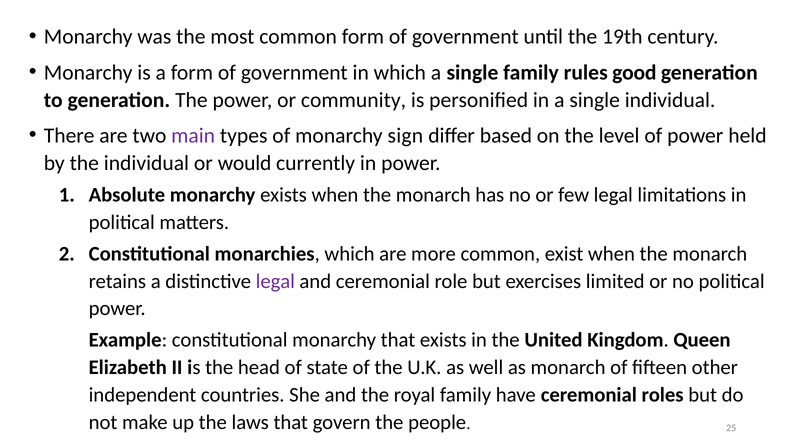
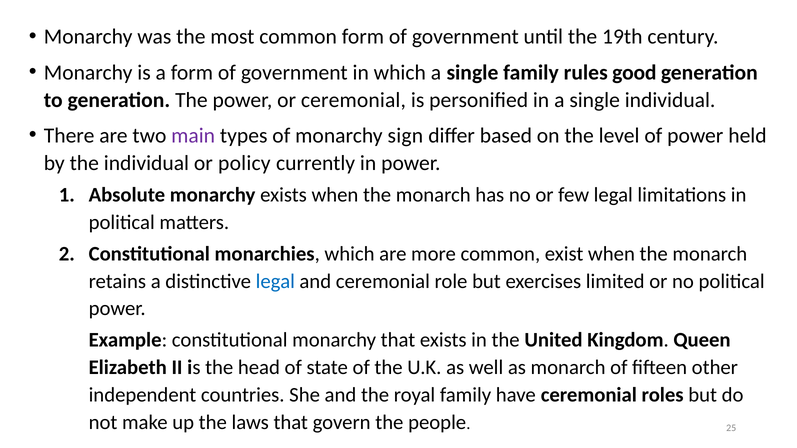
or community: community -> ceremonial
would: would -> policy
legal at (275, 281) colour: purple -> blue
